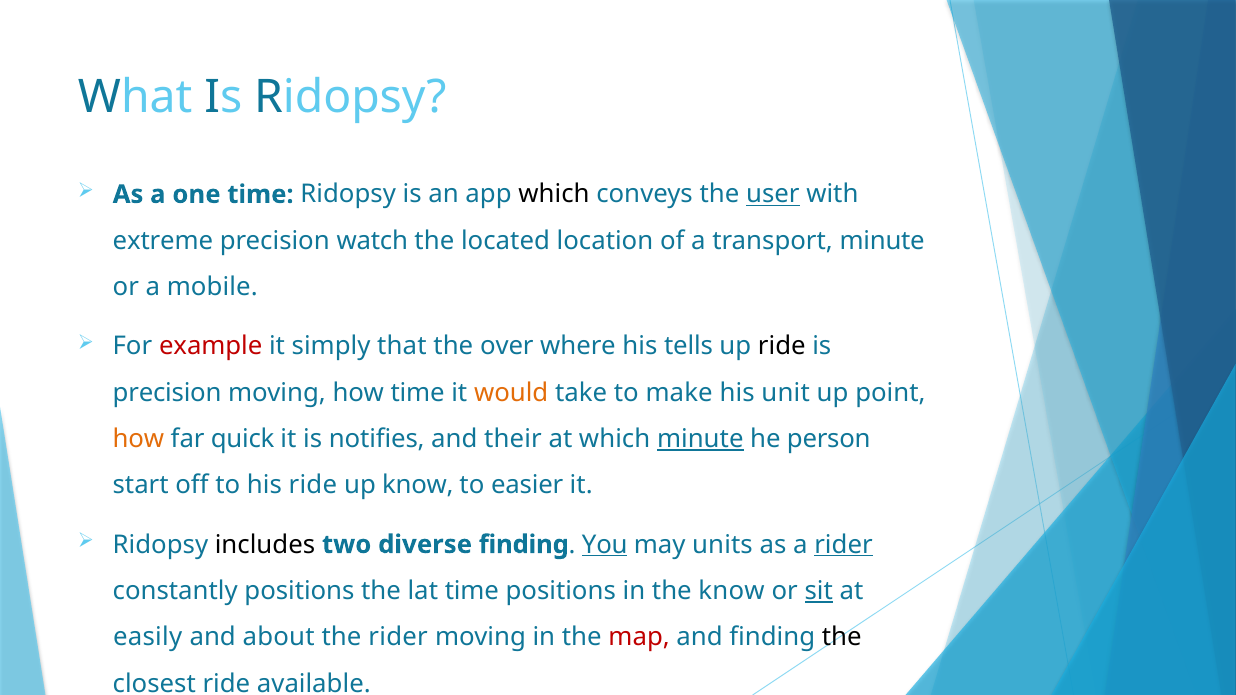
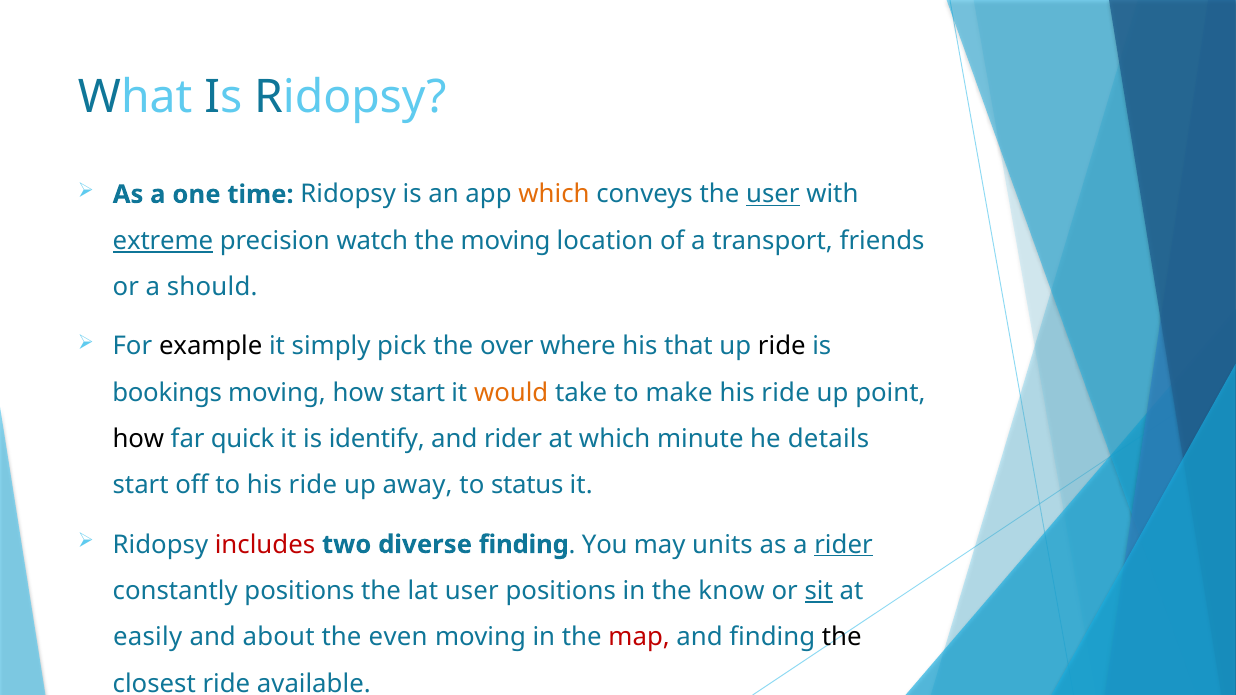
which at (554, 194) colour: black -> orange
extreme underline: none -> present
the located: located -> moving
transport minute: minute -> friends
mobile: mobile -> should
example colour: red -> black
that: that -> pick
tells: tells -> that
precision at (167, 393): precision -> bookings
how time: time -> start
unit at (786, 393): unit -> ride
how at (138, 439) colour: orange -> black
notifies: notifies -> identify
and their: their -> rider
minute at (700, 439) underline: present -> none
person: person -> details
up know: know -> away
easier: easier -> status
includes colour: black -> red
You underline: present -> none
lat time: time -> user
the rider: rider -> even
